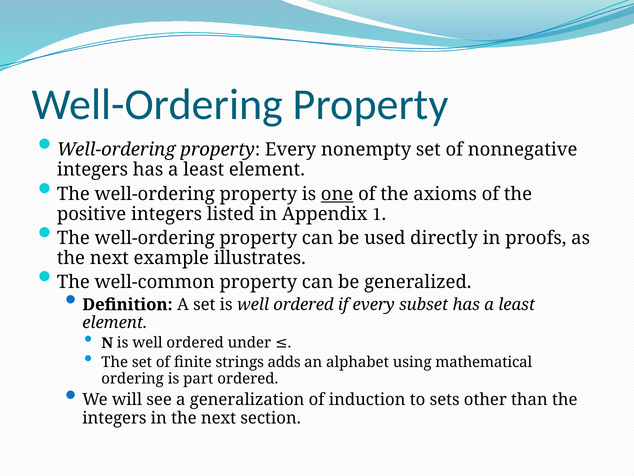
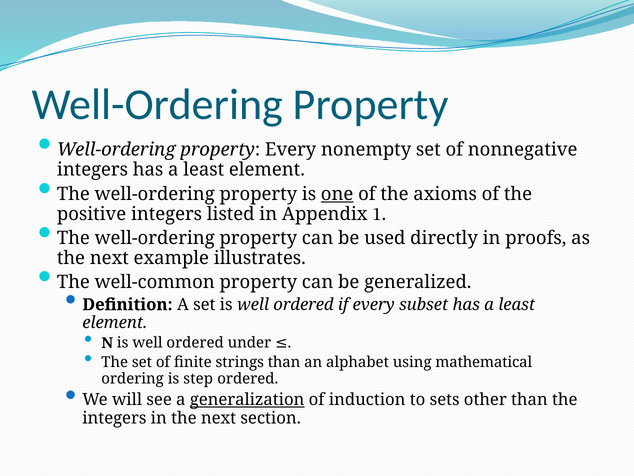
strings adds: adds -> than
part: part -> step
generalization underline: none -> present
